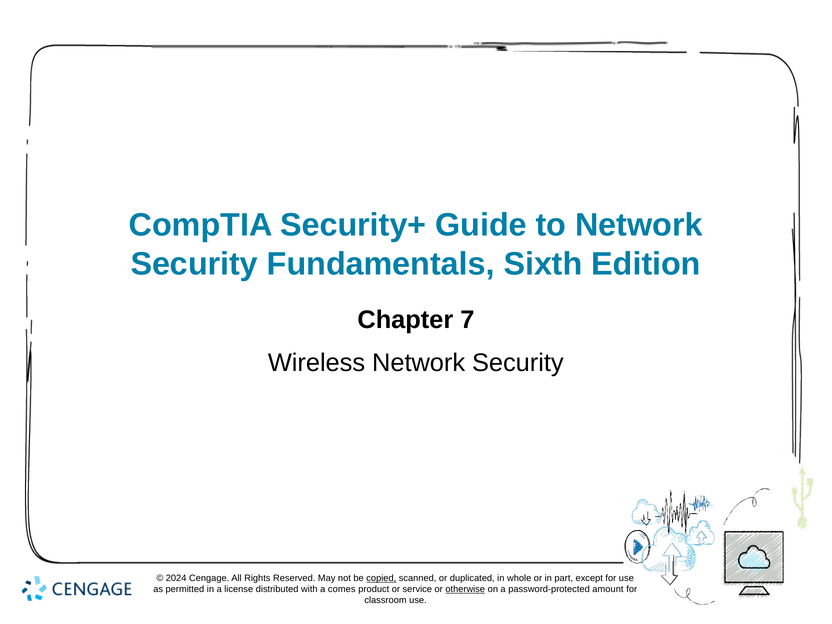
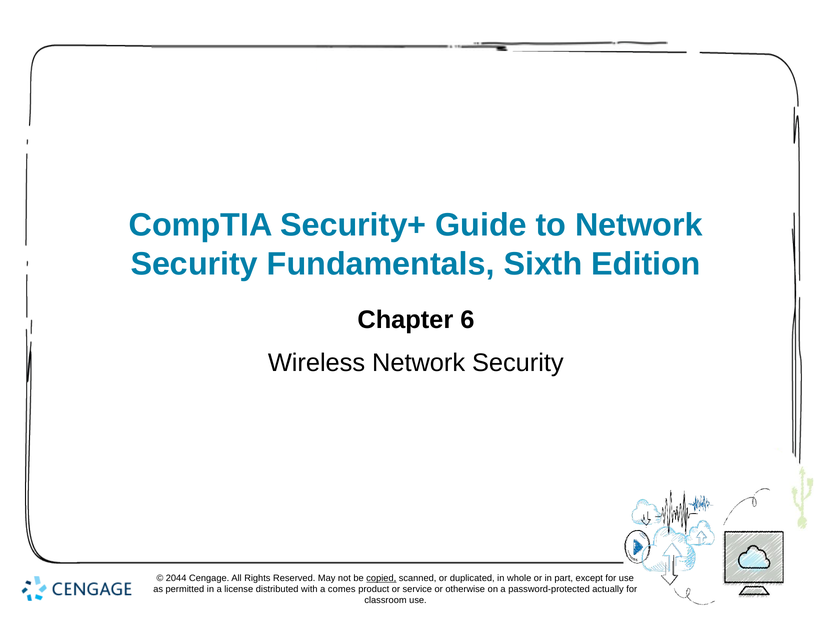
7: 7 -> 6
2024: 2024 -> 2044
otherwise underline: present -> none
amount: amount -> actually
